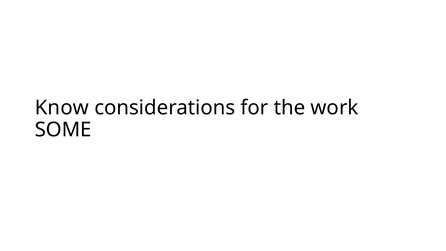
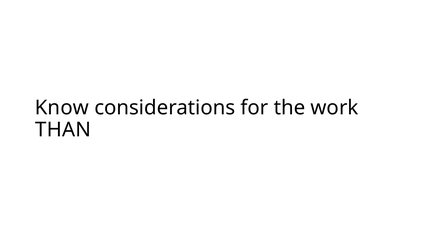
SOME: SOME -> THAN
